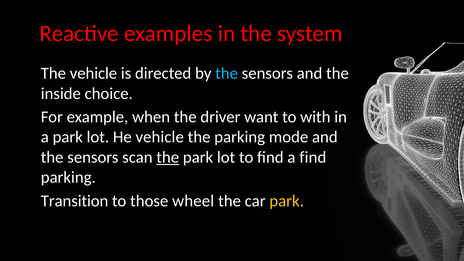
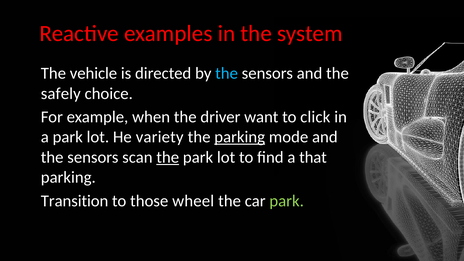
inside: inside -> safely
with: with -> click
He vehicle: vehicle -> variety
parking at (240, 137) underline: none -> present
a find: find -> that
park at (287, 201) colour: yellow -> light green
